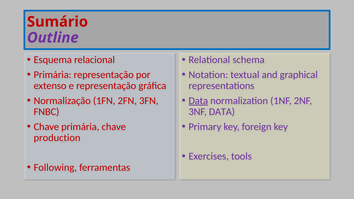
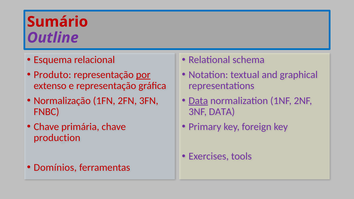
Primária at (53, 75): Primária -> Produto
por underline: none -> present
Following: Following -> Domínios
